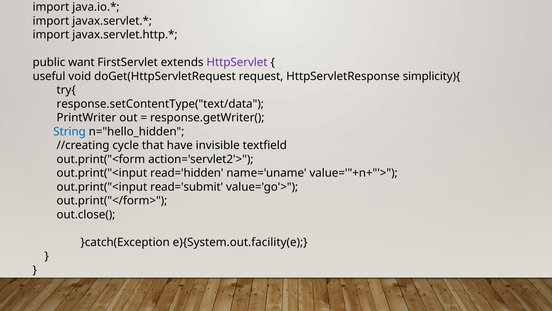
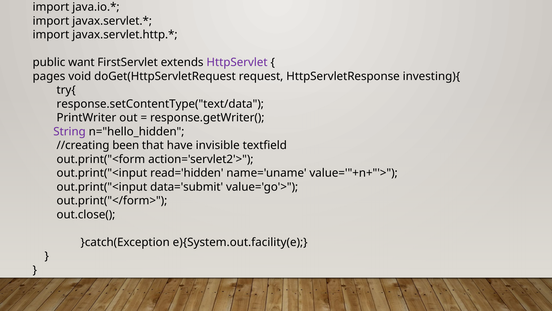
useful: useful -> pages
simplicity){: simplicity){ -> investing){
String colour: blue -> purple
cycle: cycle -> been
read='submit: read='submit -> data='submit
